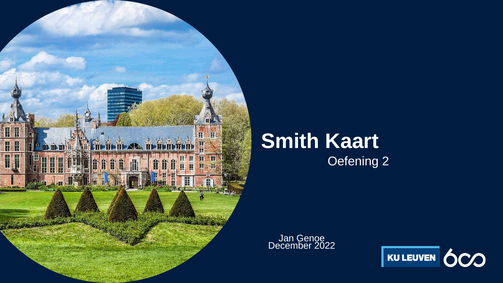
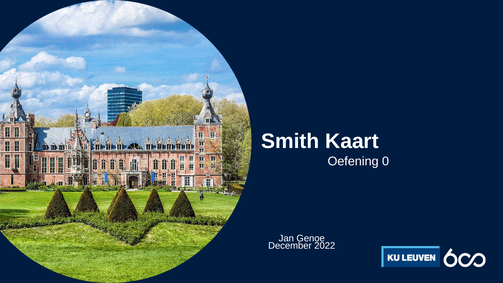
2: 2 -> 0
